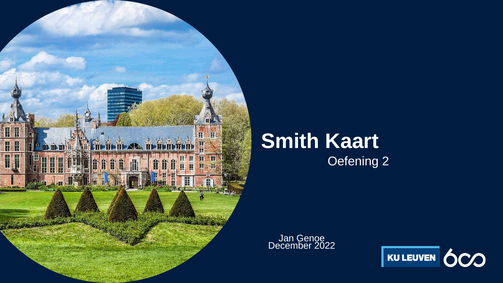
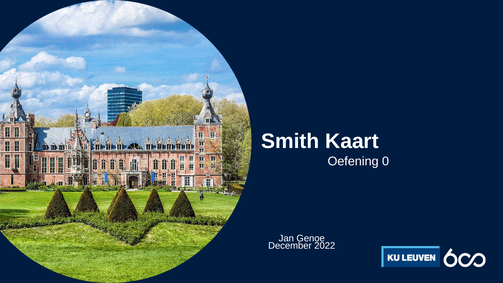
2: 2 -> 0
